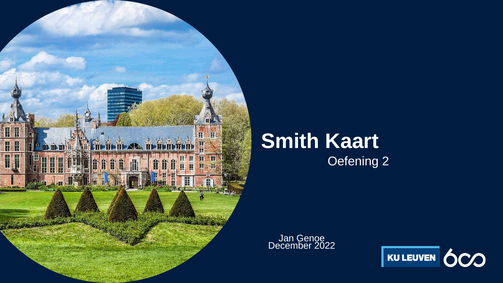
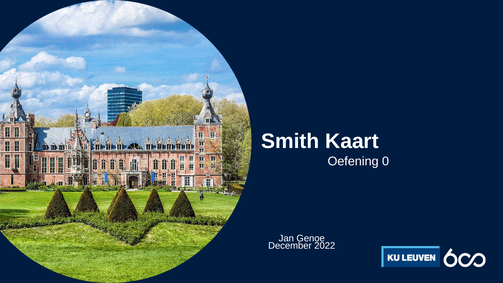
2: 2 -> 0
